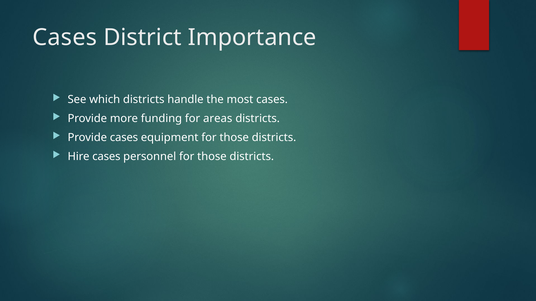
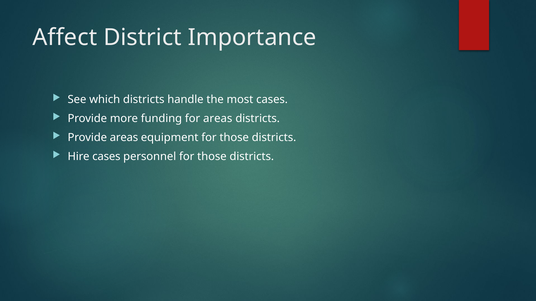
Cases at (65, 38): Cases -> Affect
Provide cases: cases -> areas
